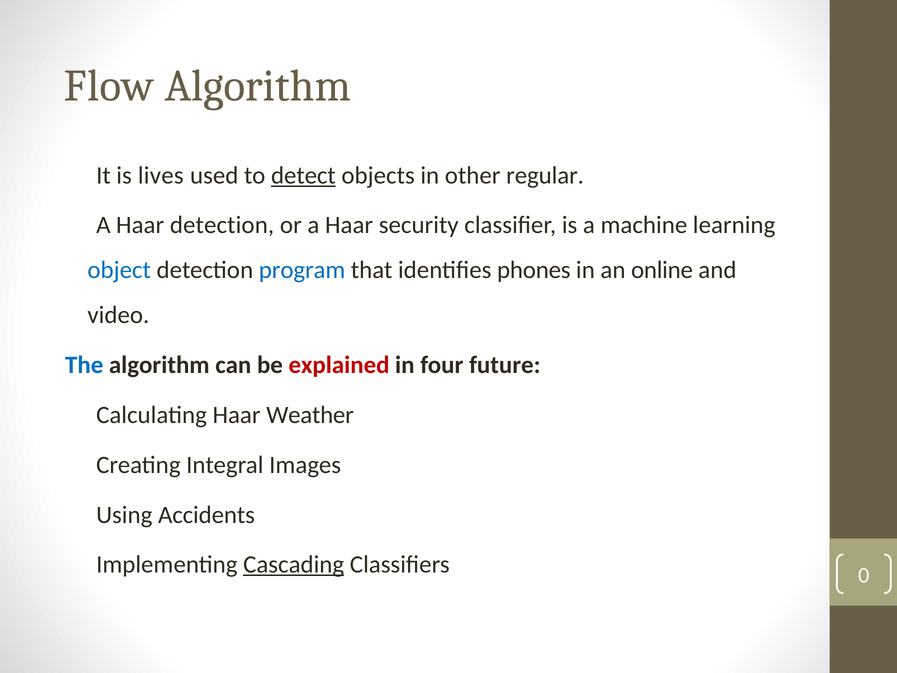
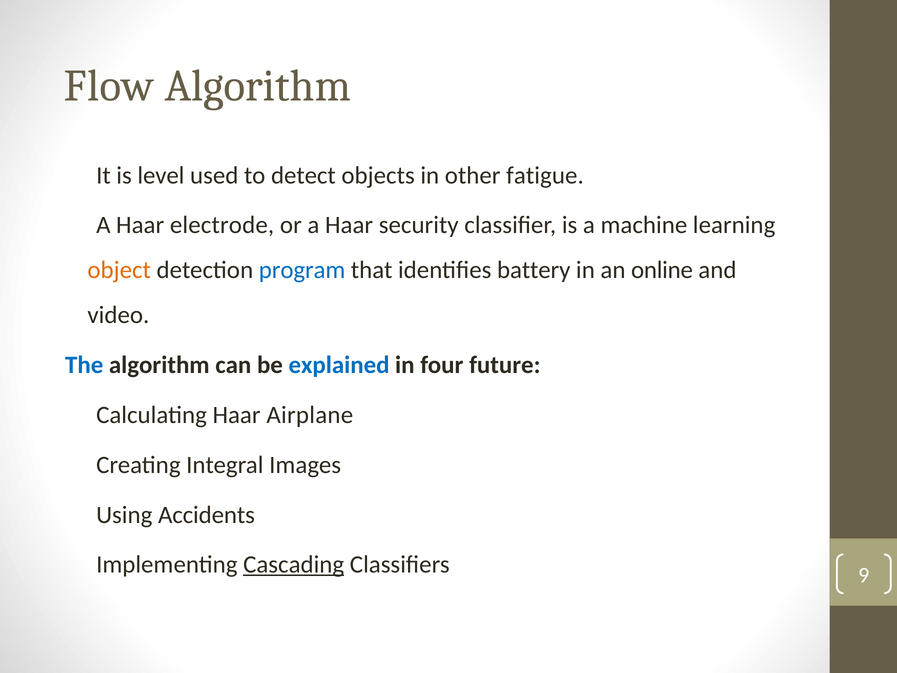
lives: lives -> level
detect underline: present -> none
regular: regular -> fatigue
Haar detection: detection -> electrode
object colour: blue -> orange
phones: phones -> battery
explained colour: red -> blue
Weather: Weather -> Airplane
0: 0 -> 9
